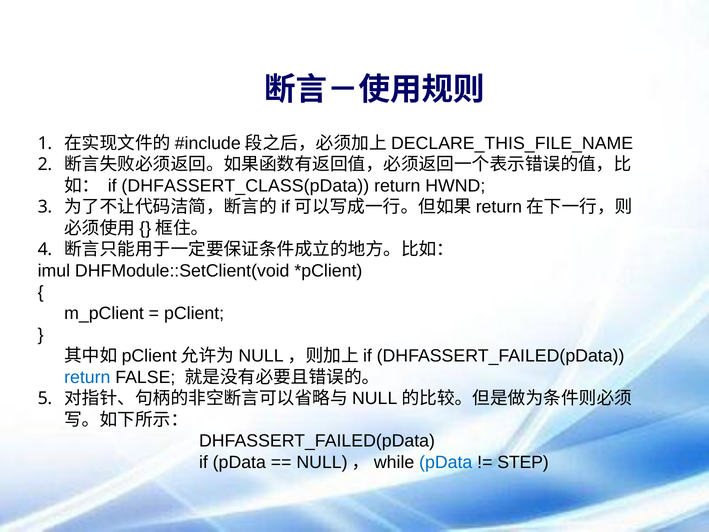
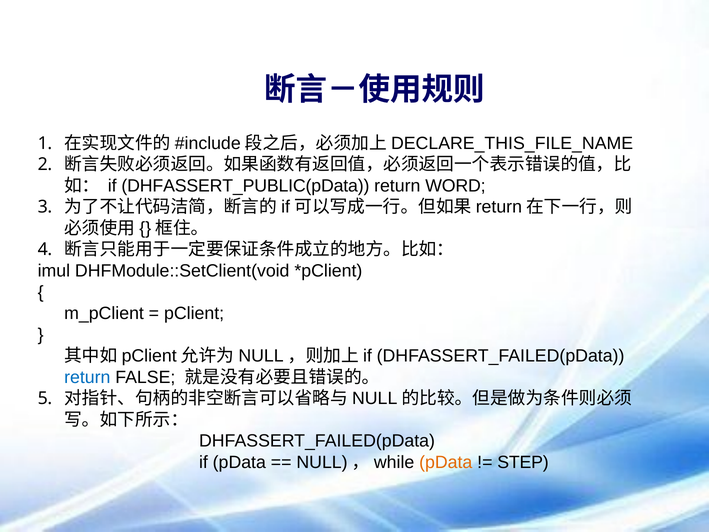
DHFASSERT_CLASS(pData: DHFASSERT_CLASS(pData -> DHFASSERT_PUBLIC(pData
HWND: HWND -> WORD
pData at (446, 462) colour: blue -> orange
